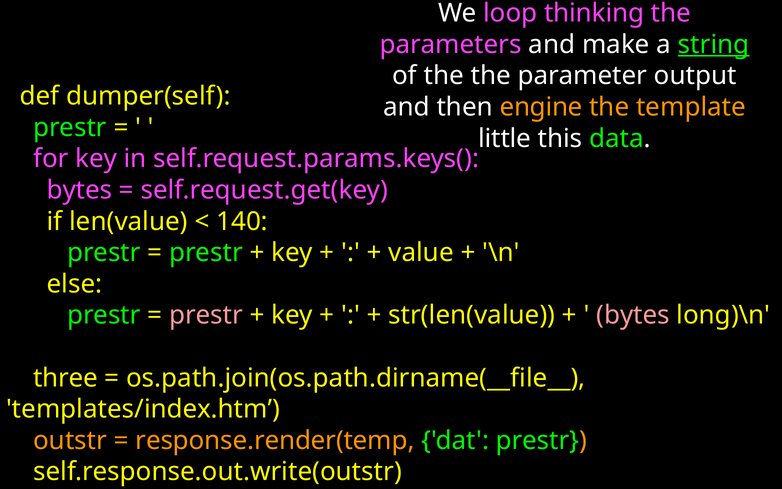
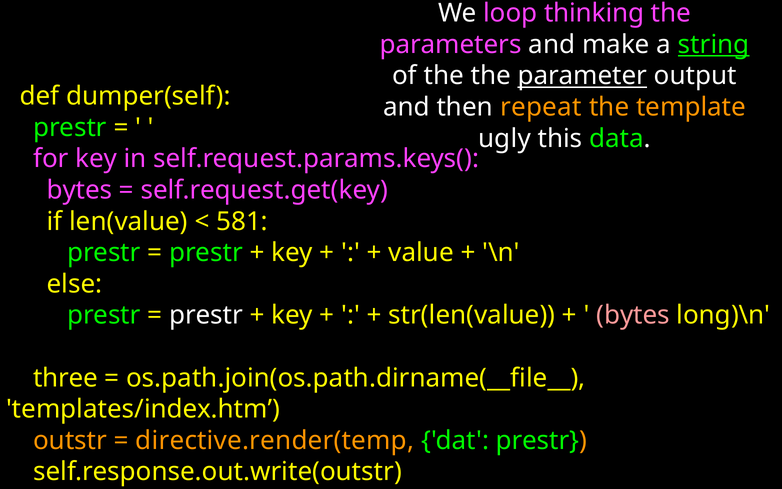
parameter underline: none -> present
engine: engine -> repeat
little: little -> ugly
140: 140 -> 581
prestr at (206, 315) colour: pink -> white
response.render(temp: response.render(temp -> directive.render(temp
